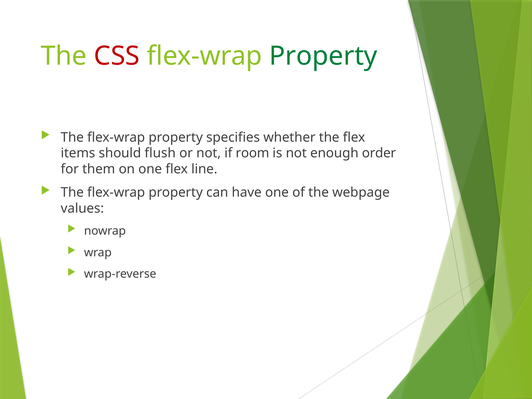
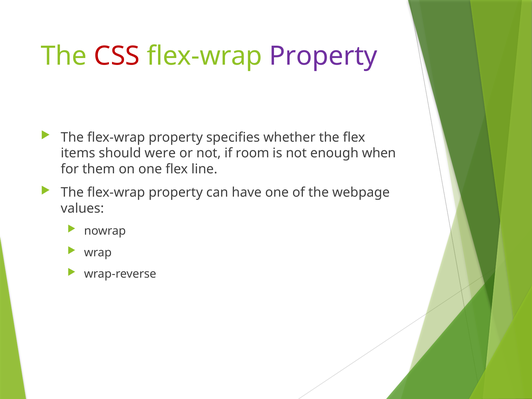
Property at (323, 56) colour: green -> purple
flush: flush -> were
order: order -> when
